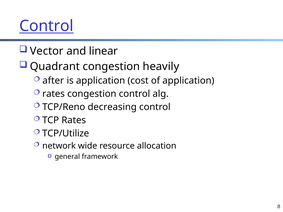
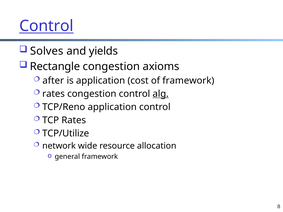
Vector: Vector -> Solves
linear: linear -> yields
Quadrant: Quadrant -> Rectangle
heavily: heavily -> axioms
of application: application -> framework
alg underline: none -> present
TCP/Reno decreasing: decreasing -> application
